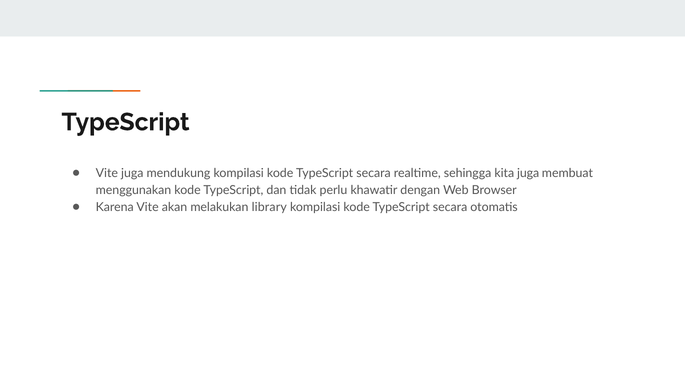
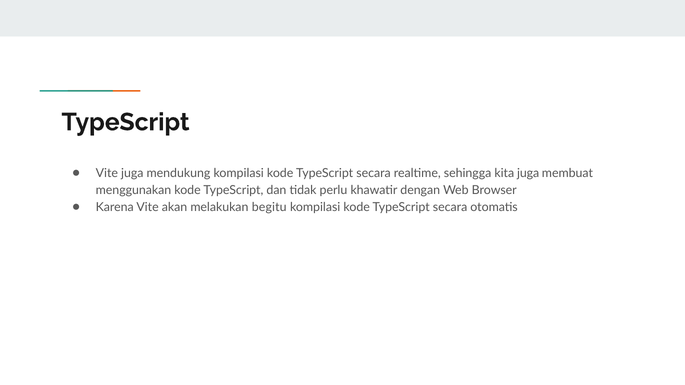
library: library -> begitu
